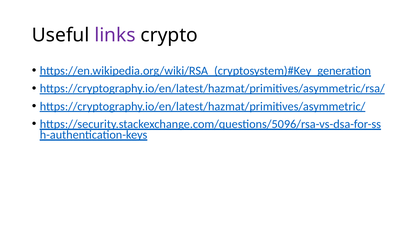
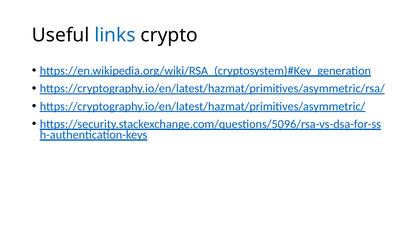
links colour: purple -> blue
